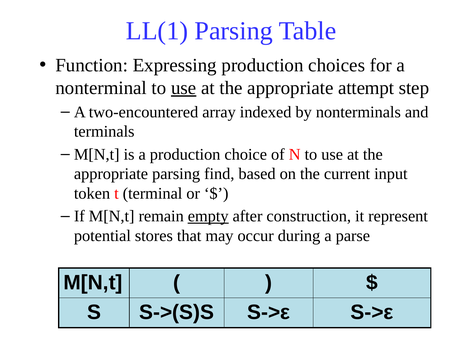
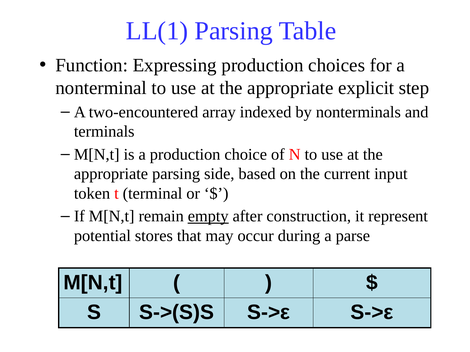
use at (184, 88) underline: present -> none
attempt: attempt -> explicit
find: find -> side
